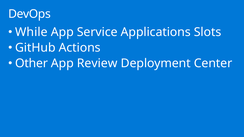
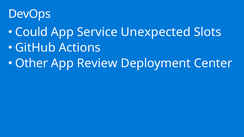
While: While -> Could
Applications: Applications -> Unexpected
